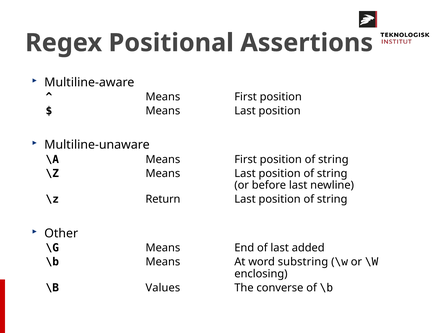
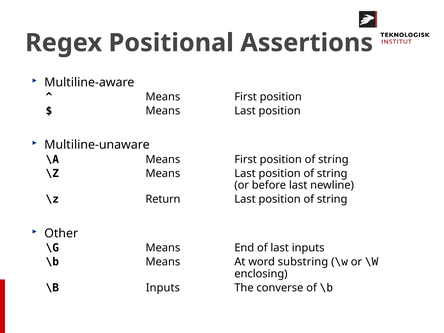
last added: added -> inputs
\B Values: Values -> Inputs
